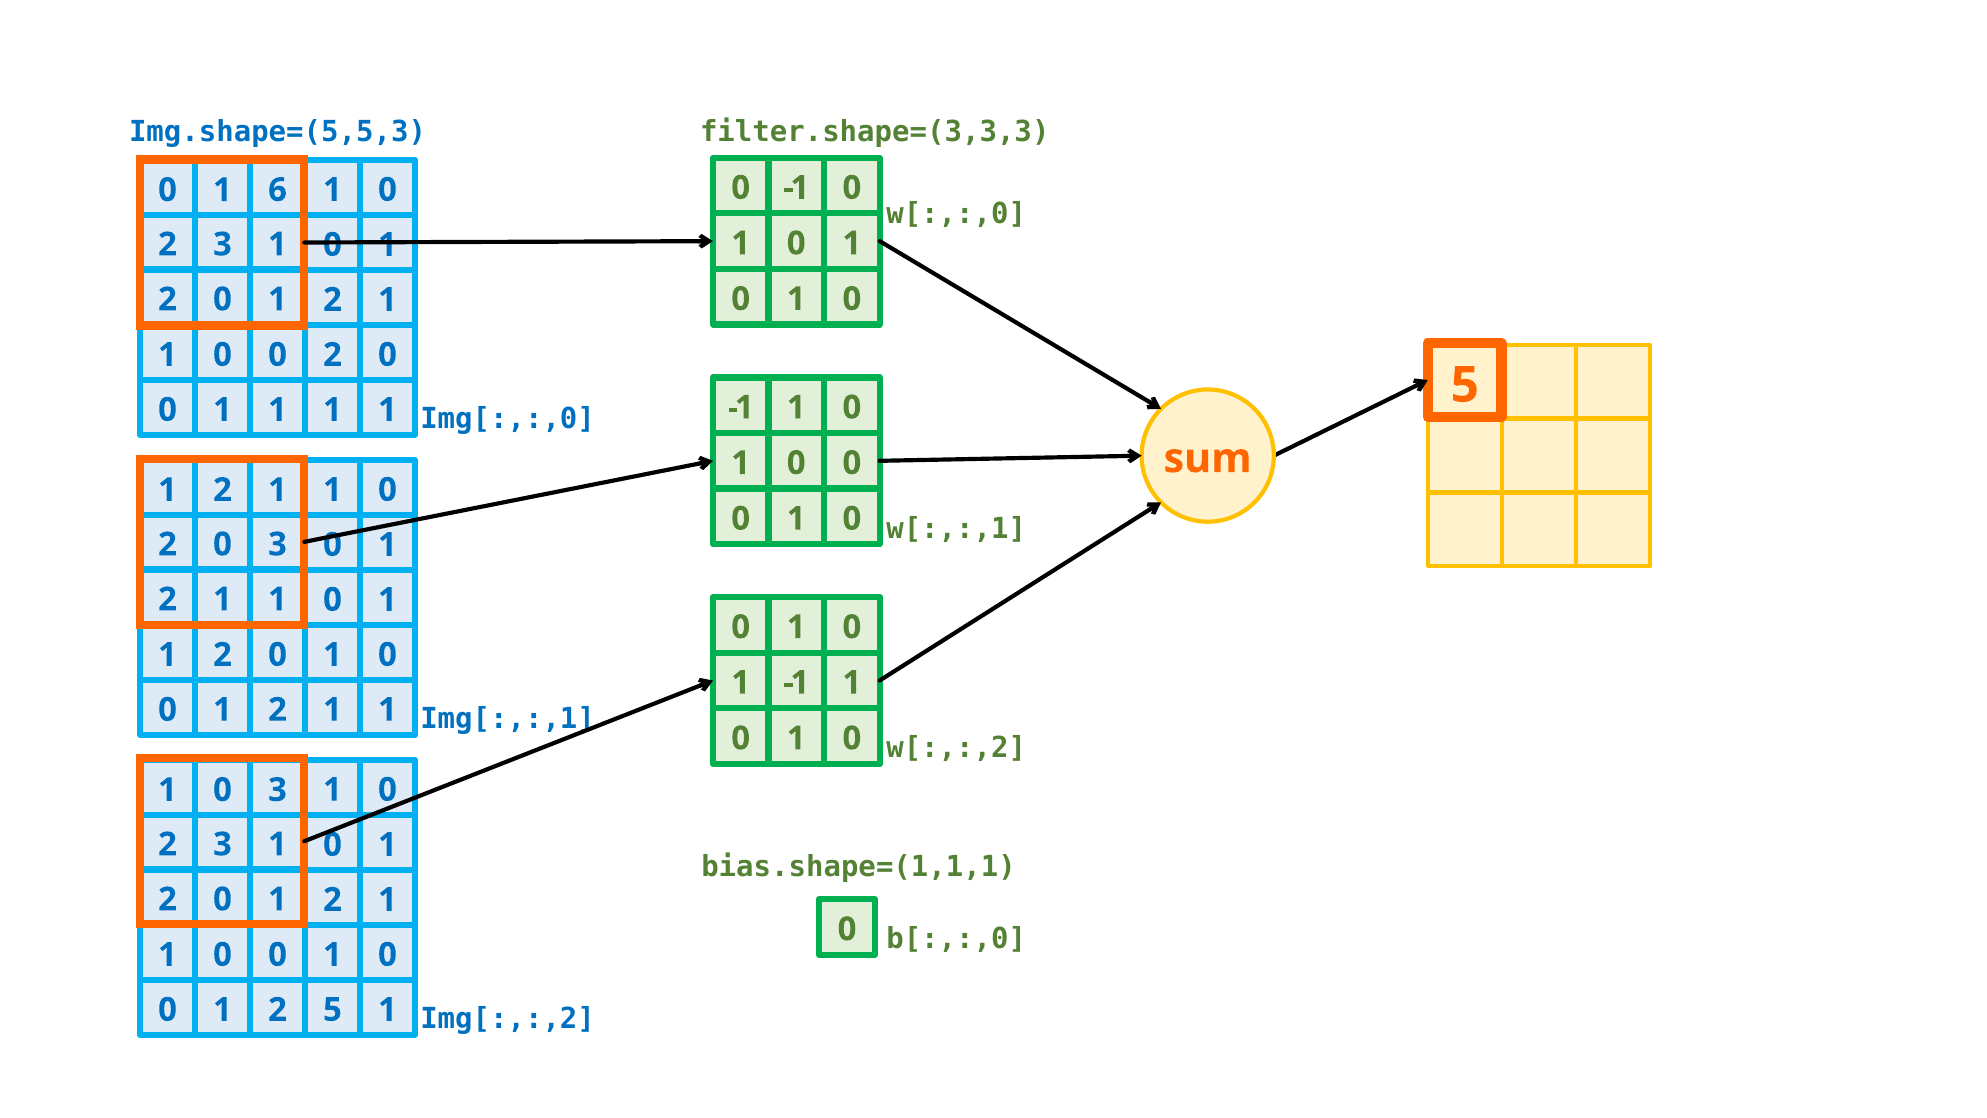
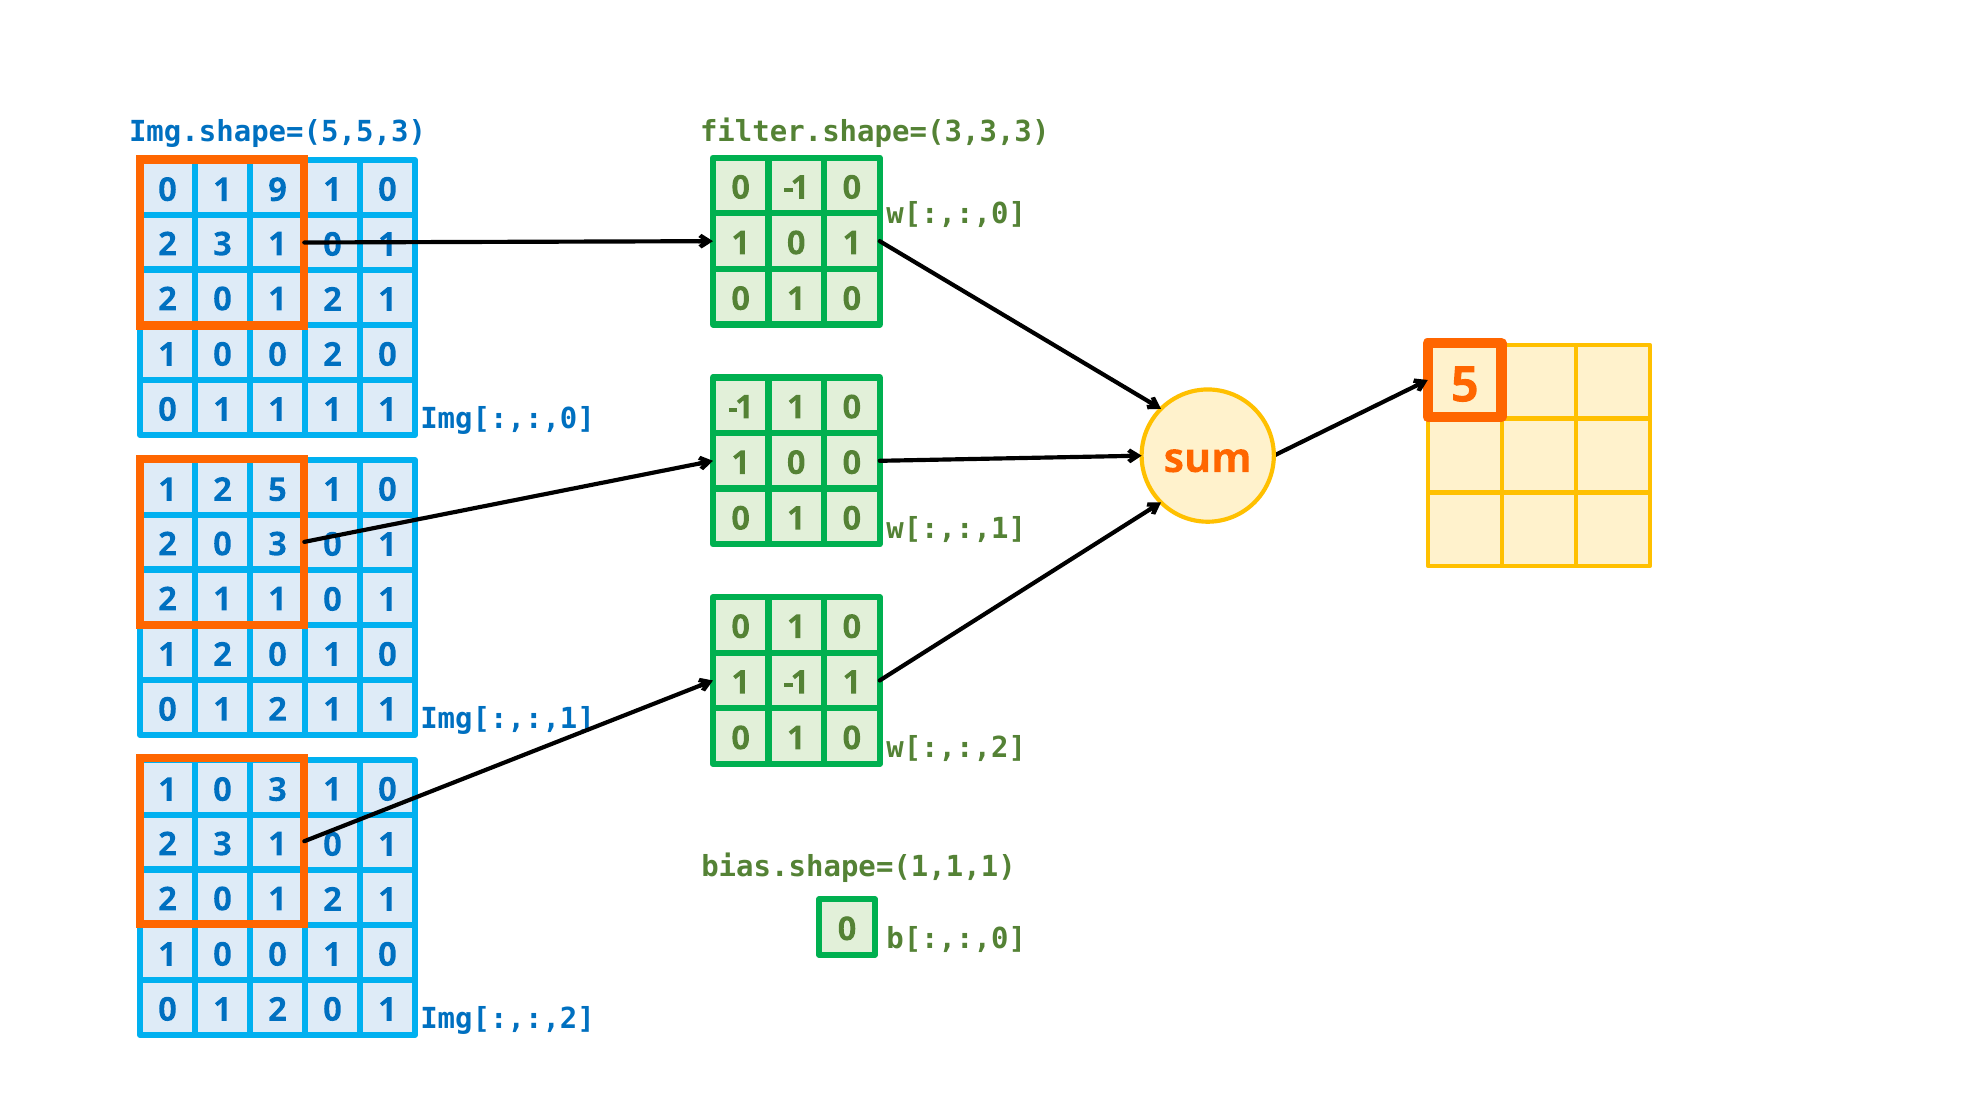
6: 6 -> 9
1 at (278, 490): 1 -> 5
0 1 2 5: 5 -> 0
